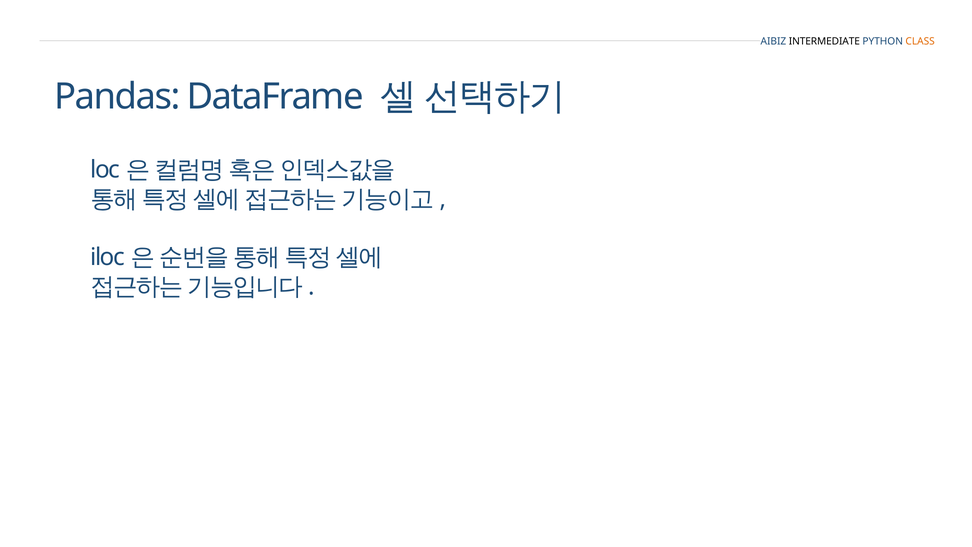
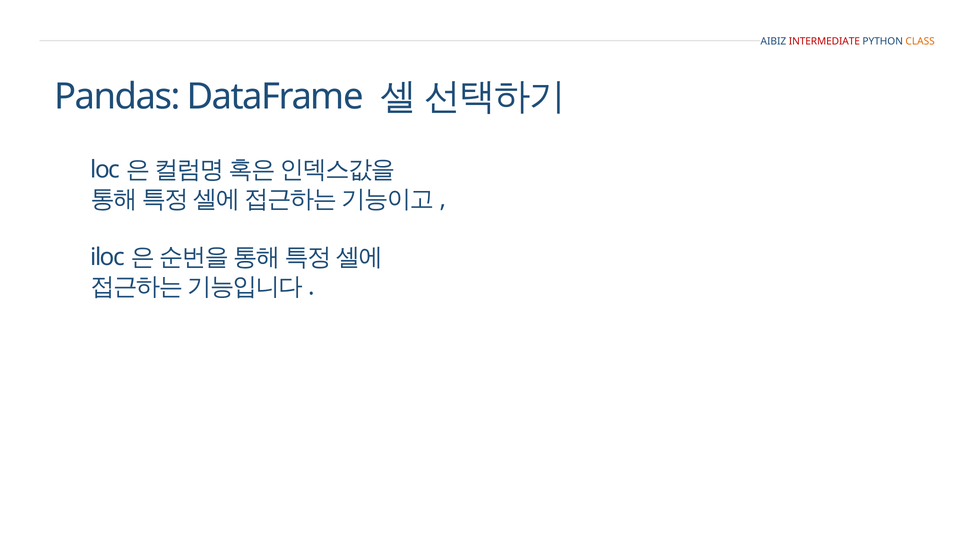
INTERMEDIATE colour: black -> red
